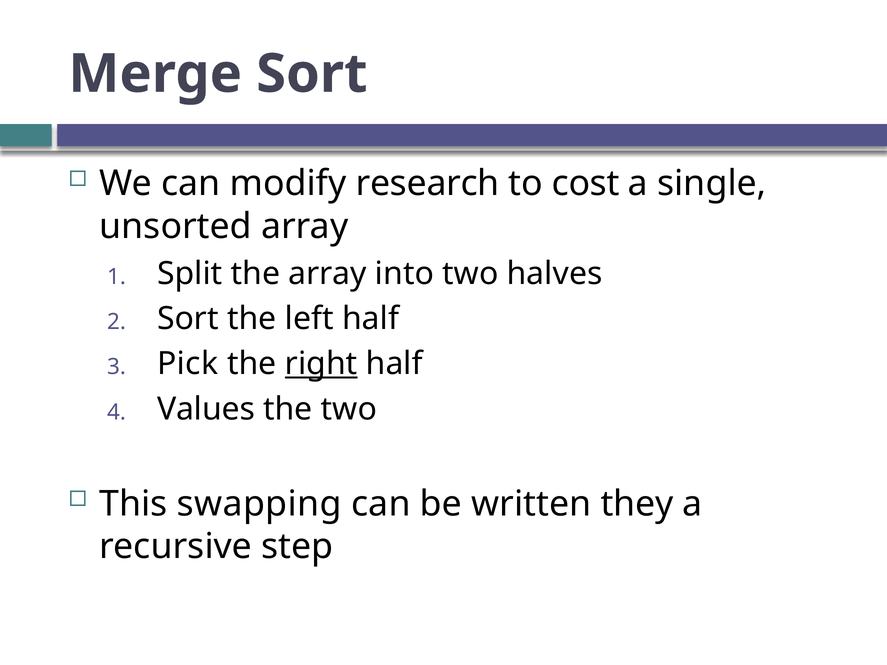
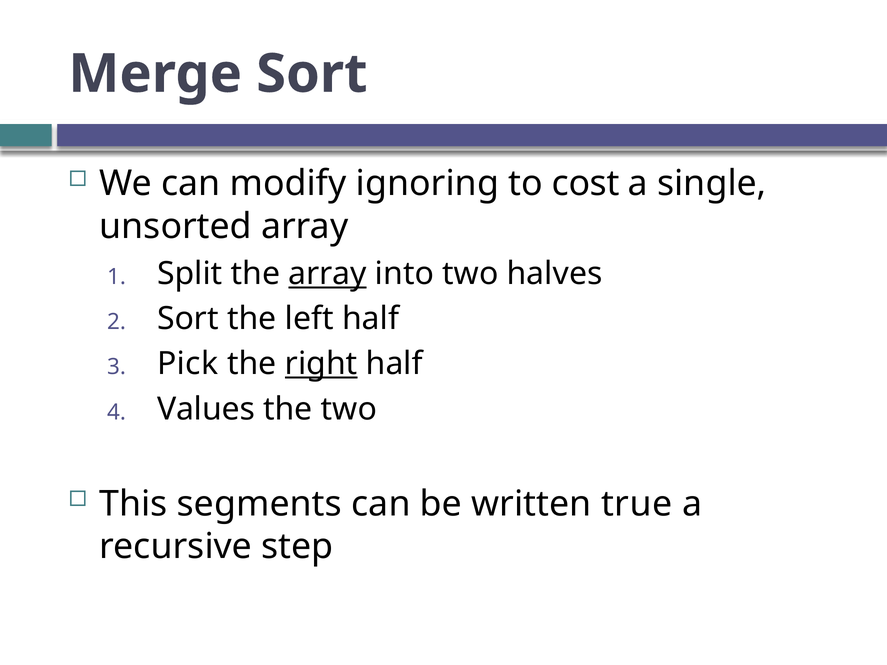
research: research -> ignoring
array at (328, 274) underline: none -> present
swapping: swapping -> segments
they: they -> true
